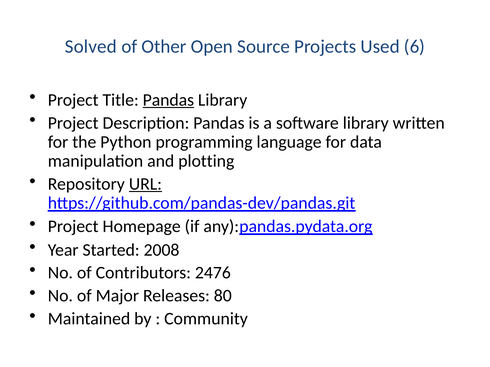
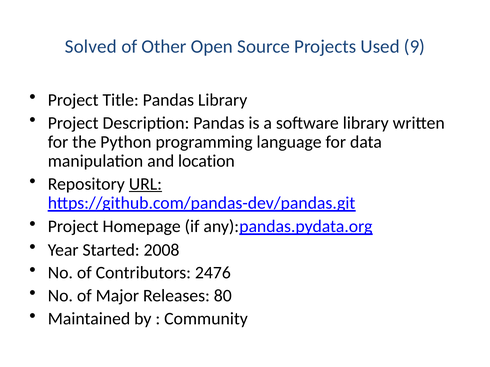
6: 6 -> 9
Pandas at (168, 100) underline: present -> none
plotting: plotting -> location
